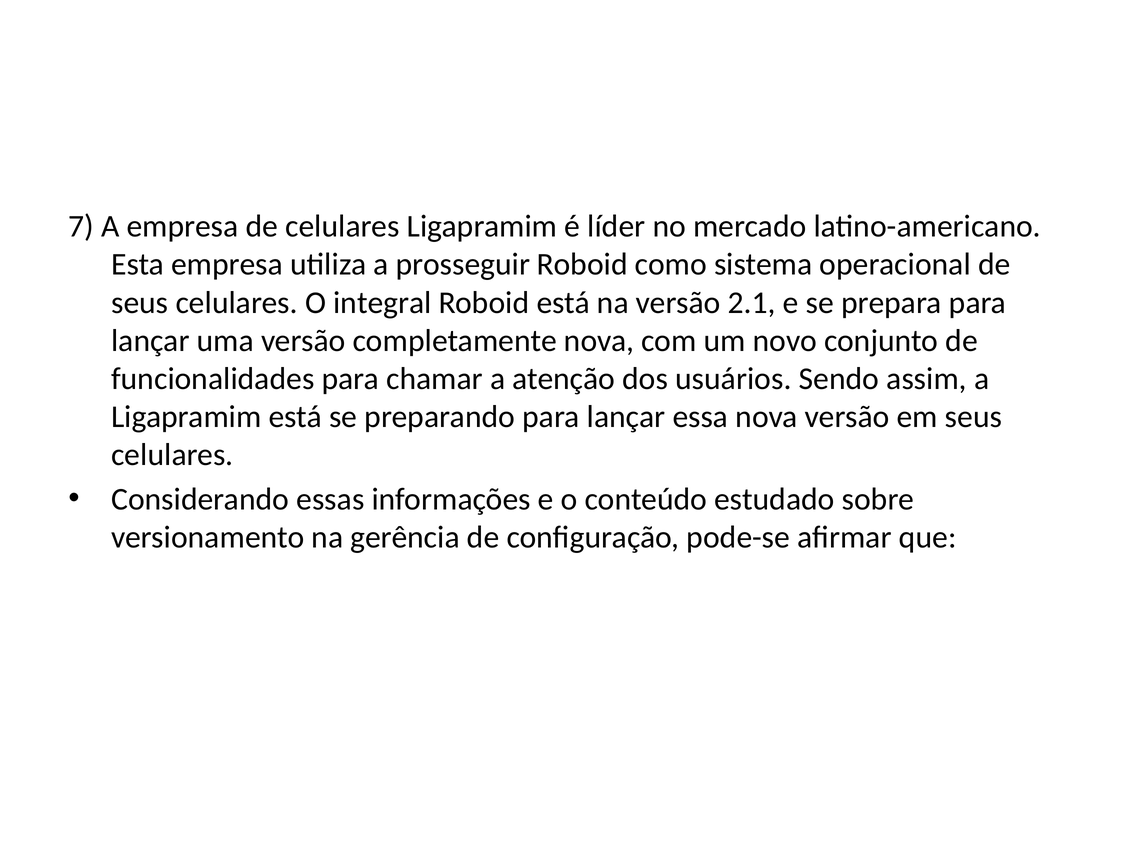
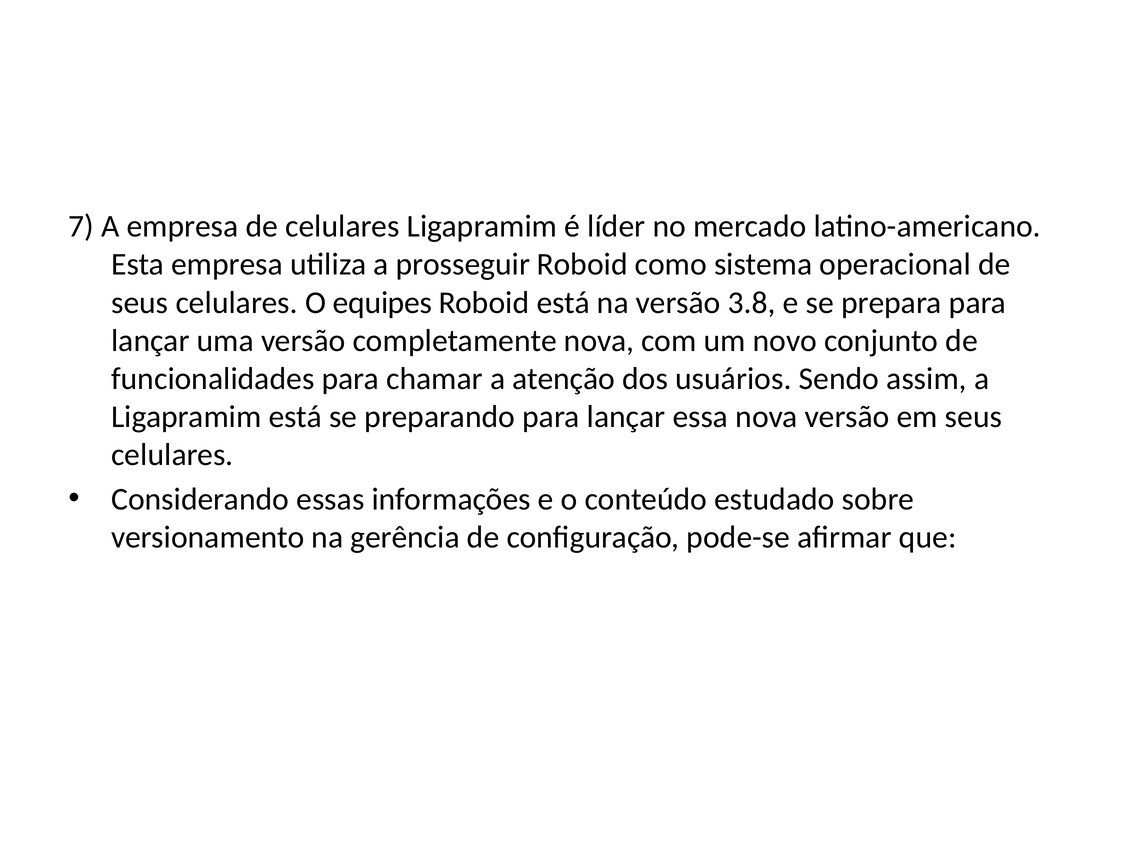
integral: integral -> equipes
2.1: 2.1 -> 3.8
